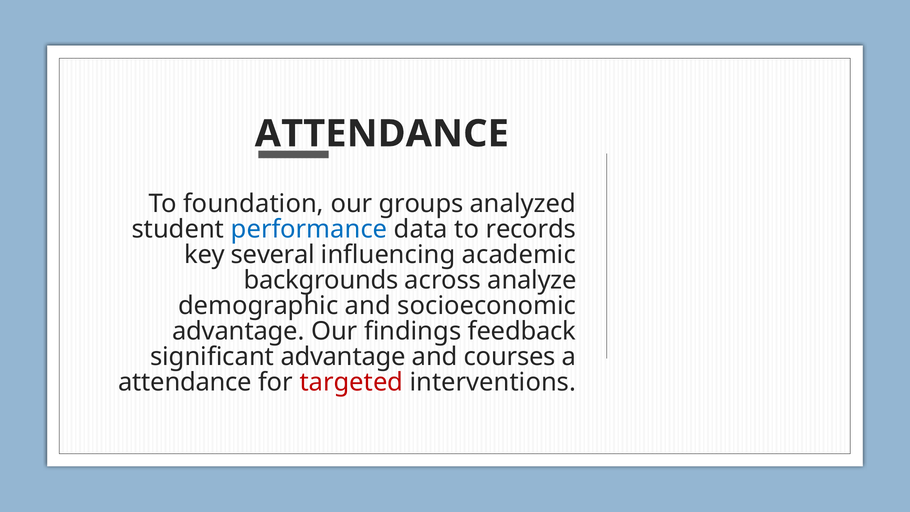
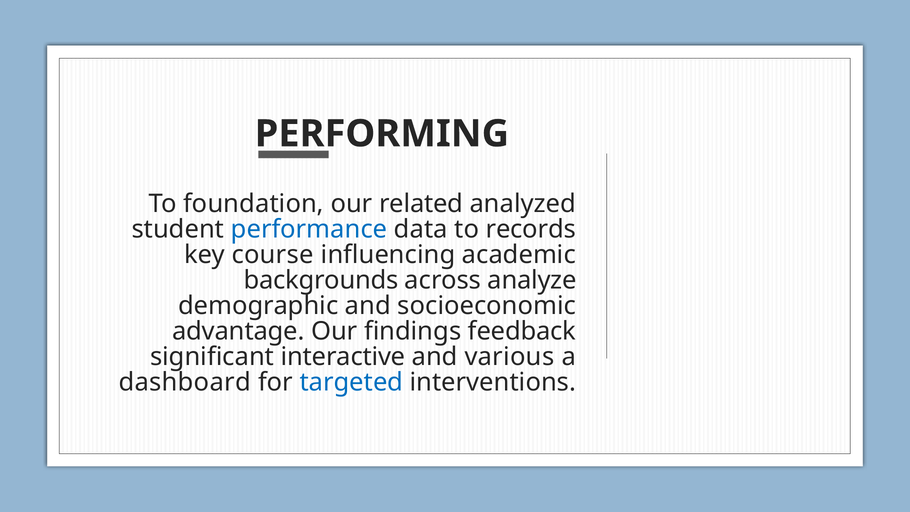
ATTENDANCE at (382, 134): ATTENDANCE -> PERFORMING
groups: groups -> related
several: several -> course
significant advantage: advantage -> interactive
courses: courses -> various
attendance at (185, 382): attendance -> dashboard
targeted colour: red -> blue
